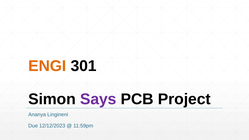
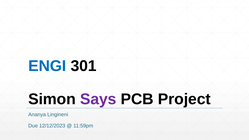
ENGI colour: orange -> blue
